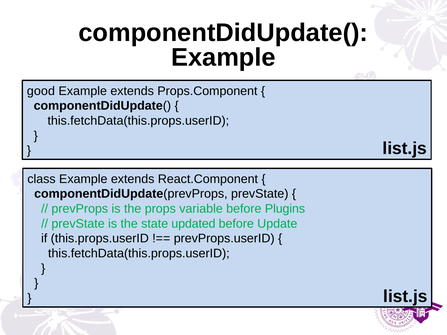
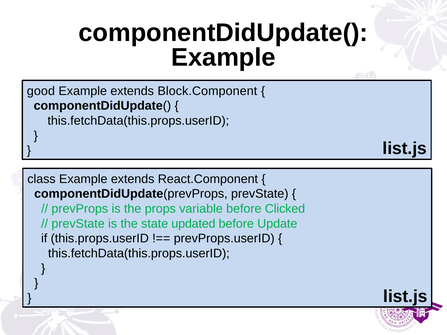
Props.Component: Props.Component -> Block.Component
Plugins: Plugins -> Clicked
